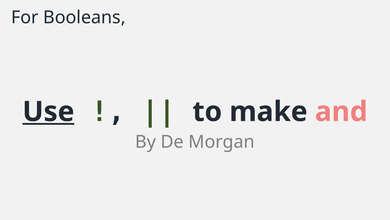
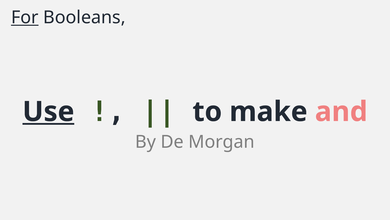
For underline: none -> present
